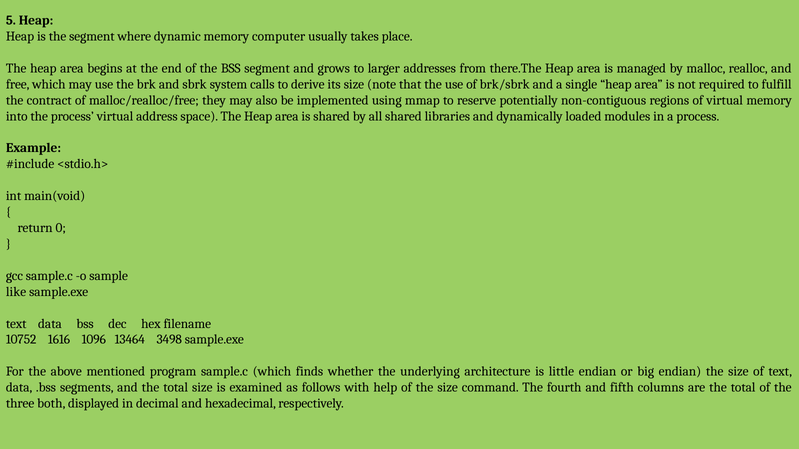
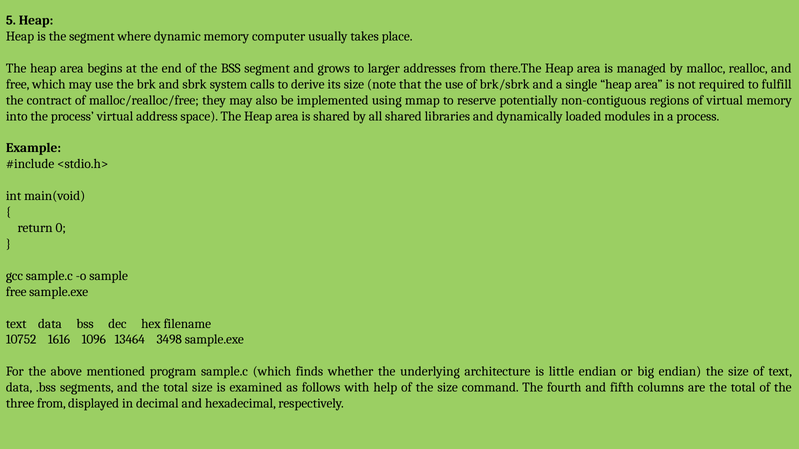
like at (16, 292): like -> free
three both: both -> from
